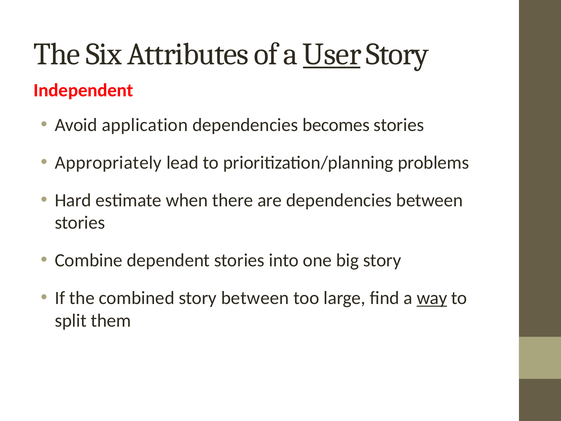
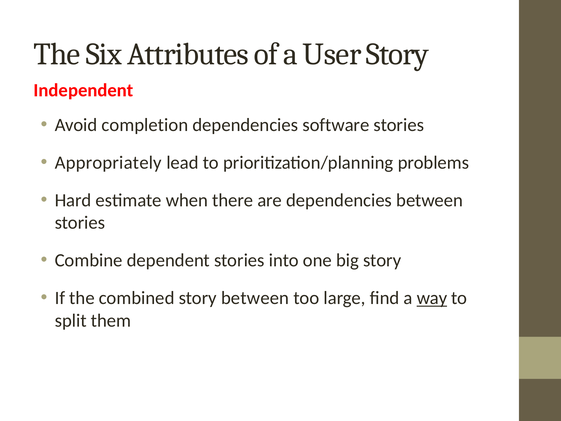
User underline: present -> none
application: application -> completion
becomes: becomes -> software
